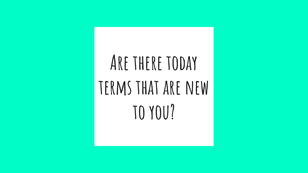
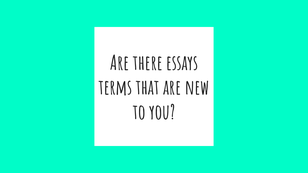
today: today -> essays
